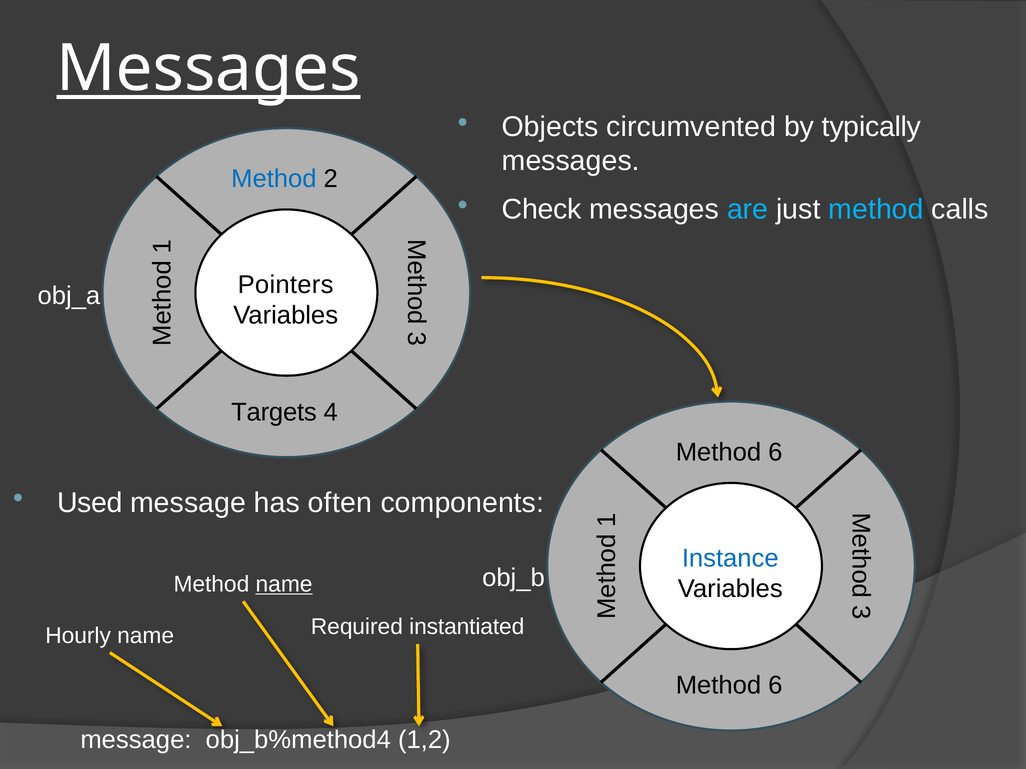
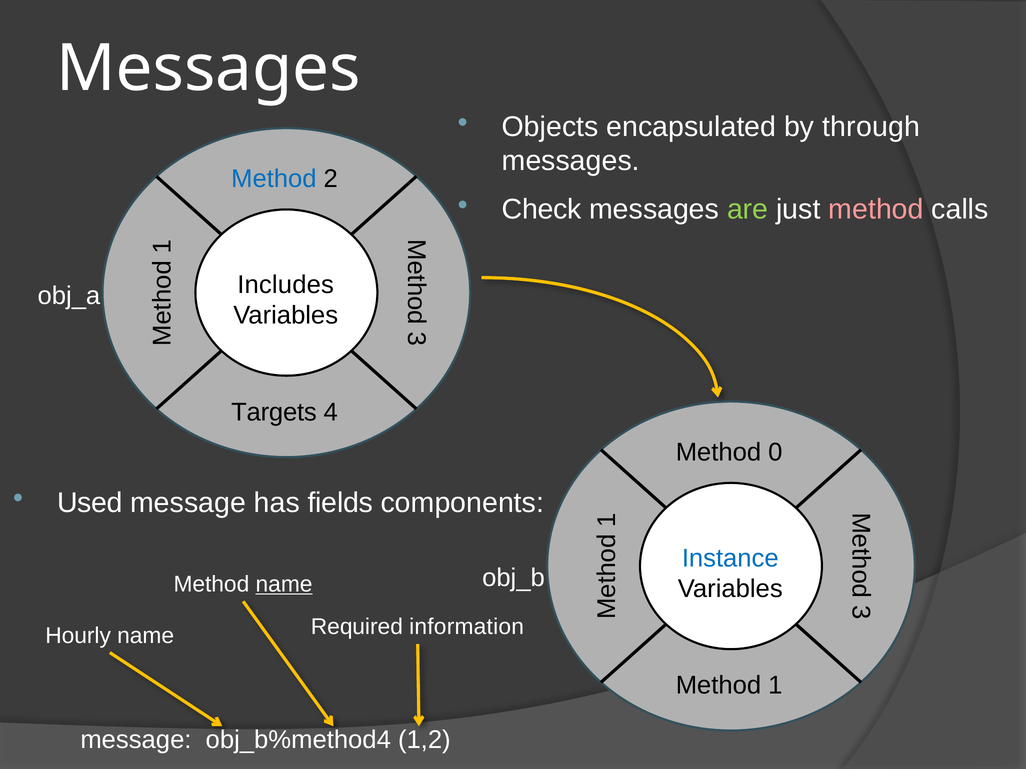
Messages at (209, 69) underline: present -> none
circumvented: circumvented -> encapsulated
typically: typically -> through
are colour: light blue -> light green
method at (876, 209) colour: light blue -> pink
Pointers: Pointers -> Includes
6 at (775, 452): 6 -> 0
often: often -> fields
instantiated: instantiated -> information
6 at (775, 686): 6 -> 1
